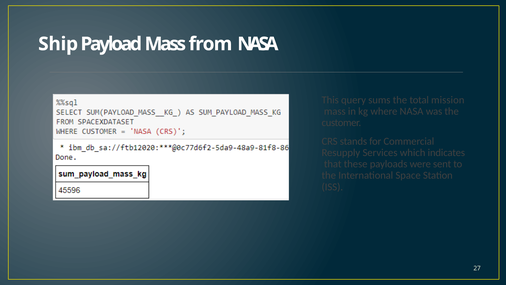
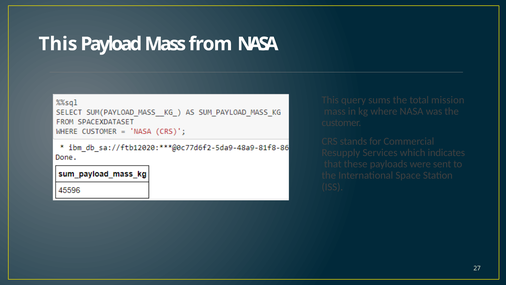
Ship at (58, 44): Ship -> This
